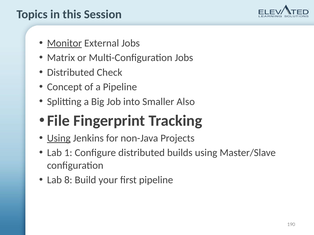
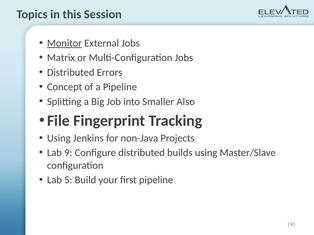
Check: Check -> Errors
Using at (59, 138) underline: present -> none
1: 1 -> 9
8: 8 -> 5
